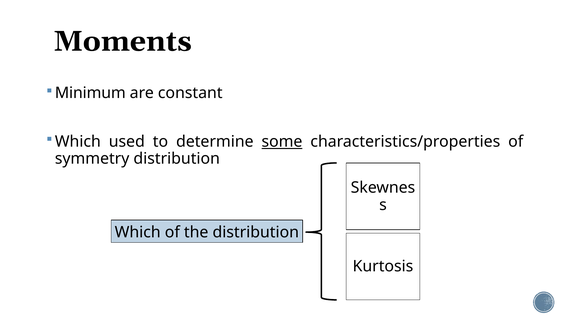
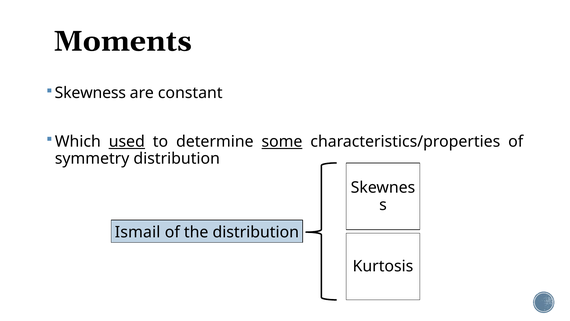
Minimum: Minimum -> Skewness
used underline: none -> present
Which at (138, 232): Which -> Ismail
